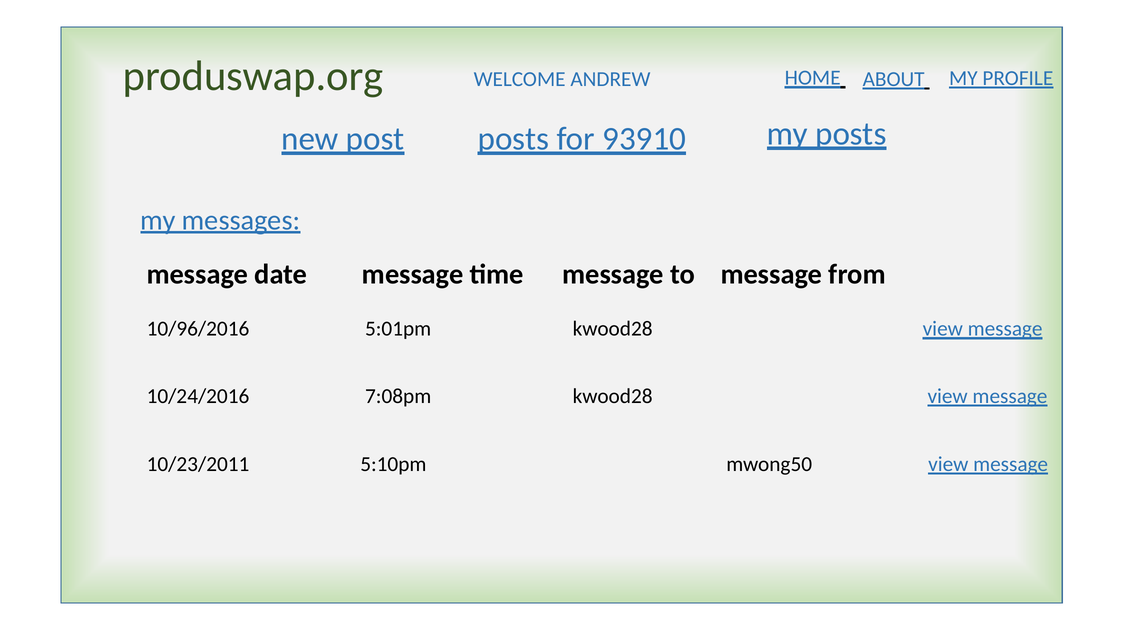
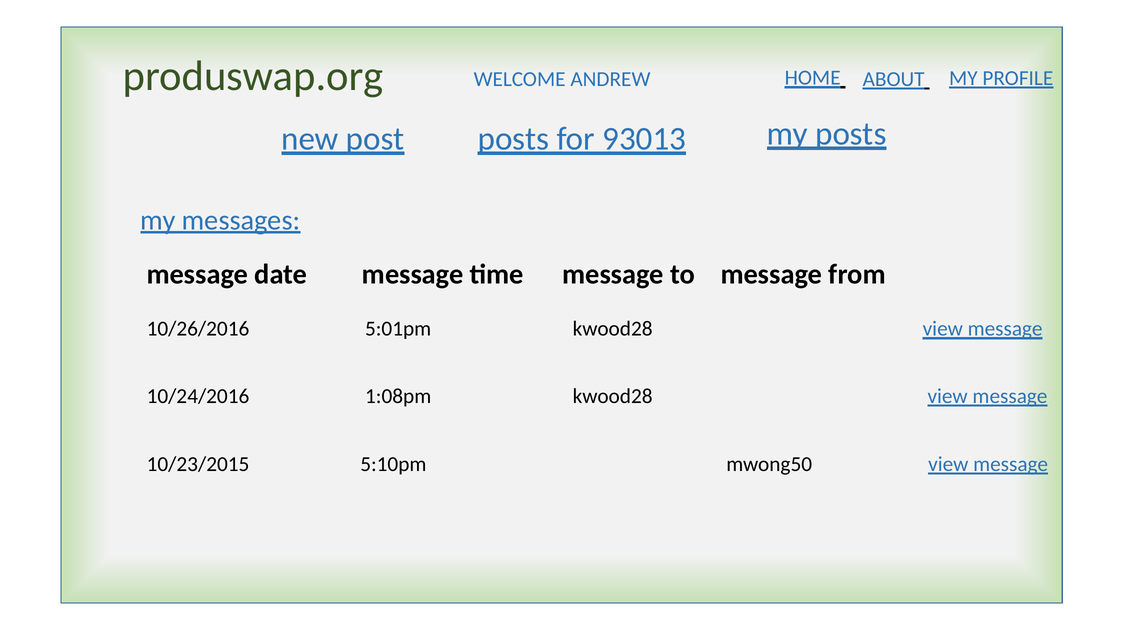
93910: 93910 -> 93013
10/96/2016: 10/96/2016 -> 10/26/2016
7:08pm: 7:08pm -> 1:08pm
10/23/2011: 10/23/2011 -> 10/23/2015
